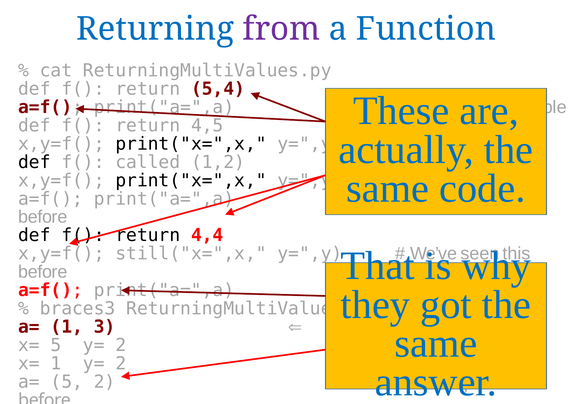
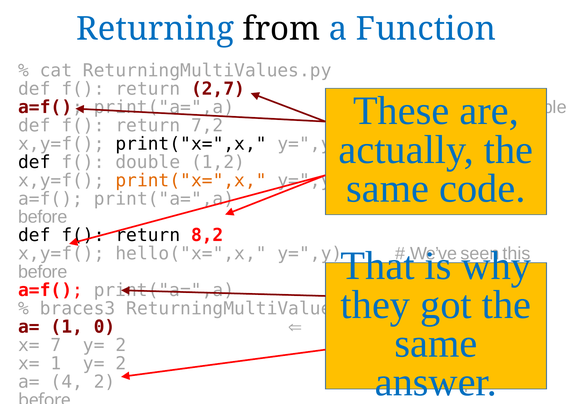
from colour: purple -> black
5,4: 5,4 -> 2,7
4,5: 4,5 -> 7,2
called: called -> double
print("x=",x at (191, 180) colour: black -> orange
4,4: 4,4 -> 8,2
still("x=",x: still("x=",x -> hello("x=",x
3: 3 -> 0
x= 5: 5 -> 7
a= 5: 5 -> 4
